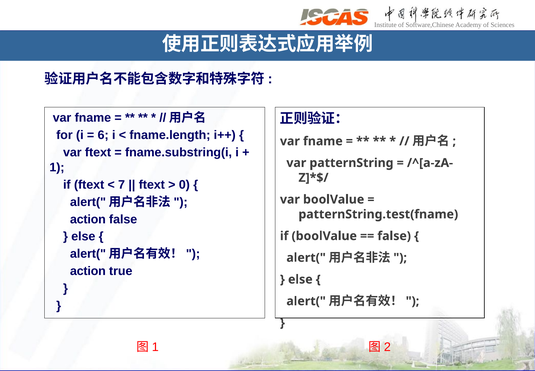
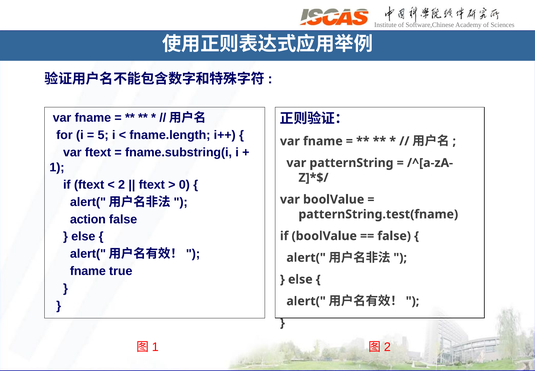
6: 6 -> 5
7: 7 -> 2
action at (88, 271): action -> fname
